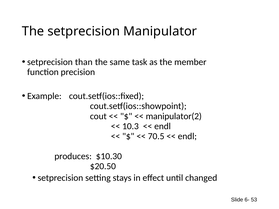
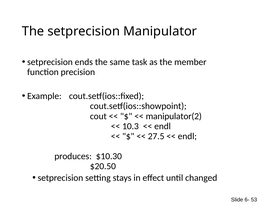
than: than -> ends
70.5: 70.5 -> 27.5
